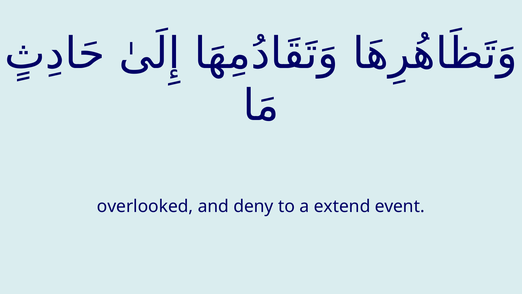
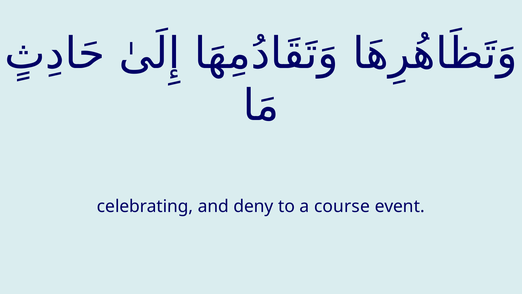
overlooked: overlooked -> celebrating
extend: extend -> course
